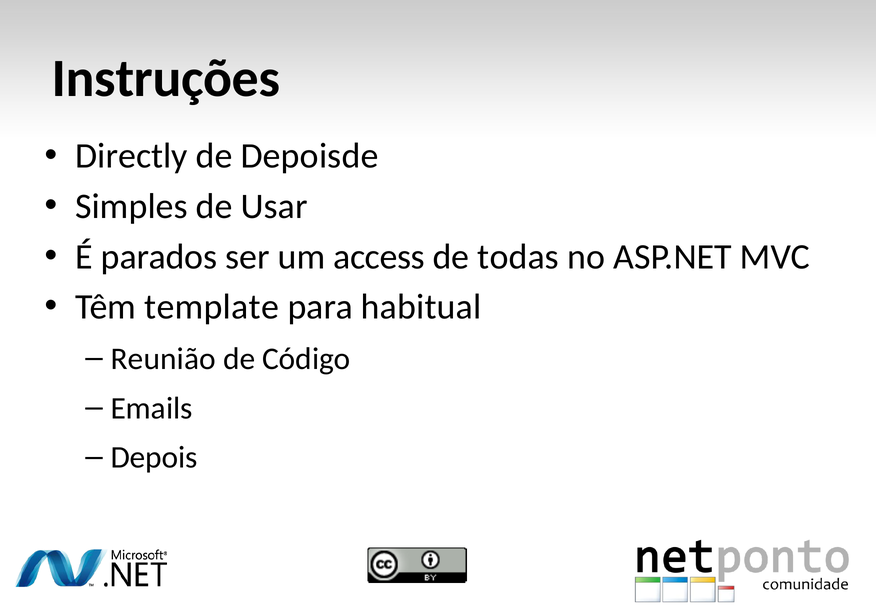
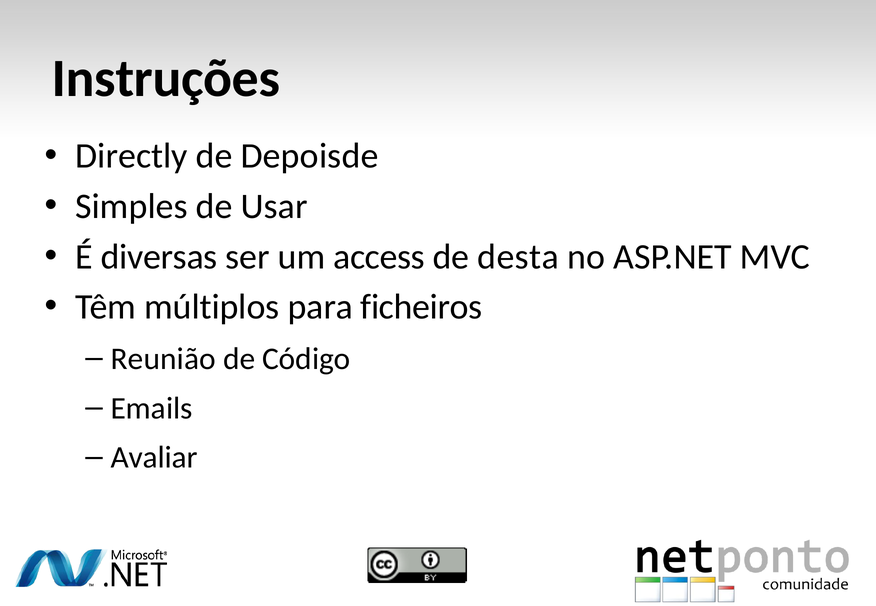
parados: parados -> diversas
todas: todas -> desta
template: template -> múltiplos
habitual: habitual -> ficheiros
Depois: Depois -> Avaliar
